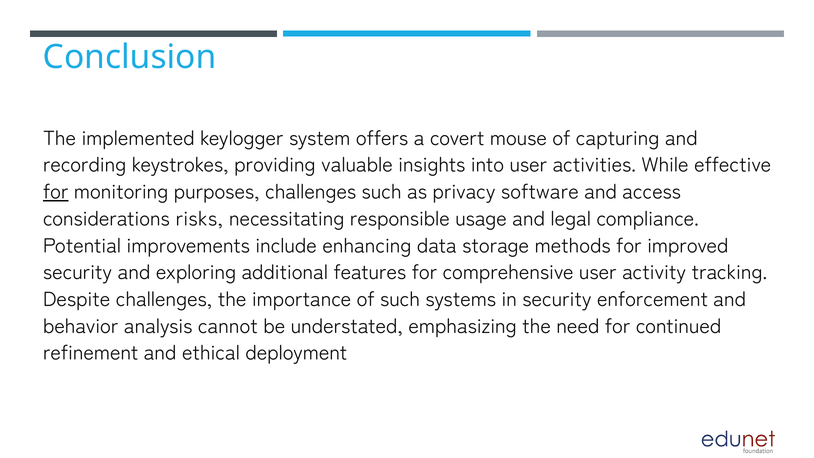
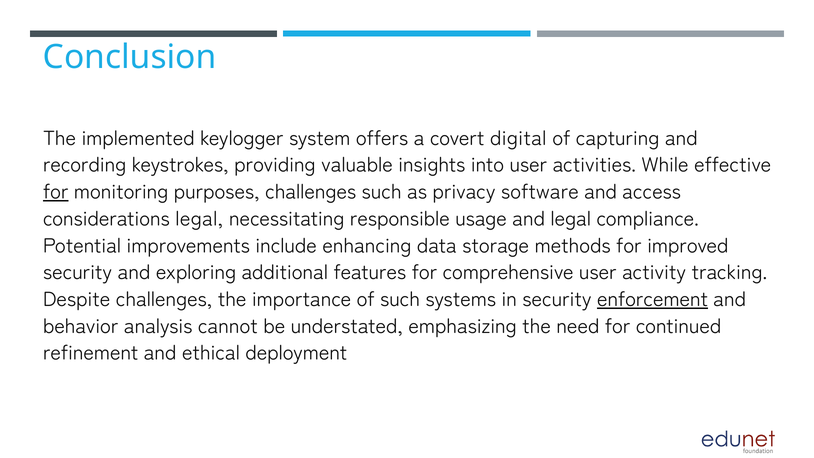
mouse: mouse -> digital
considerations risks: risks -> legal
enforcement underline: none -> present
